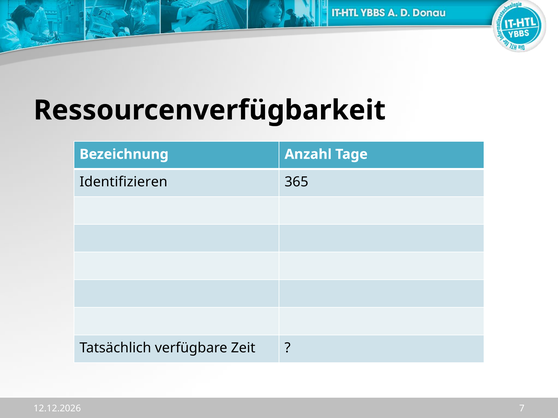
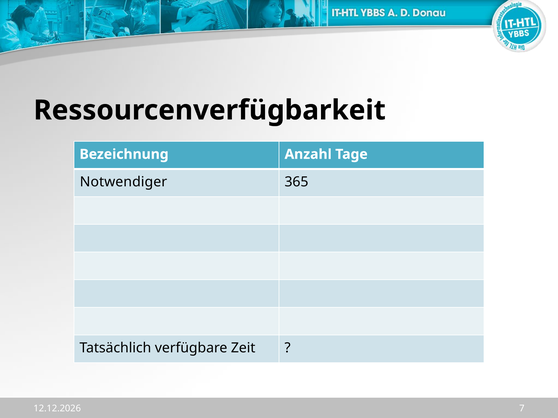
Identifizieren: Identifizieren -> Notwendiger
